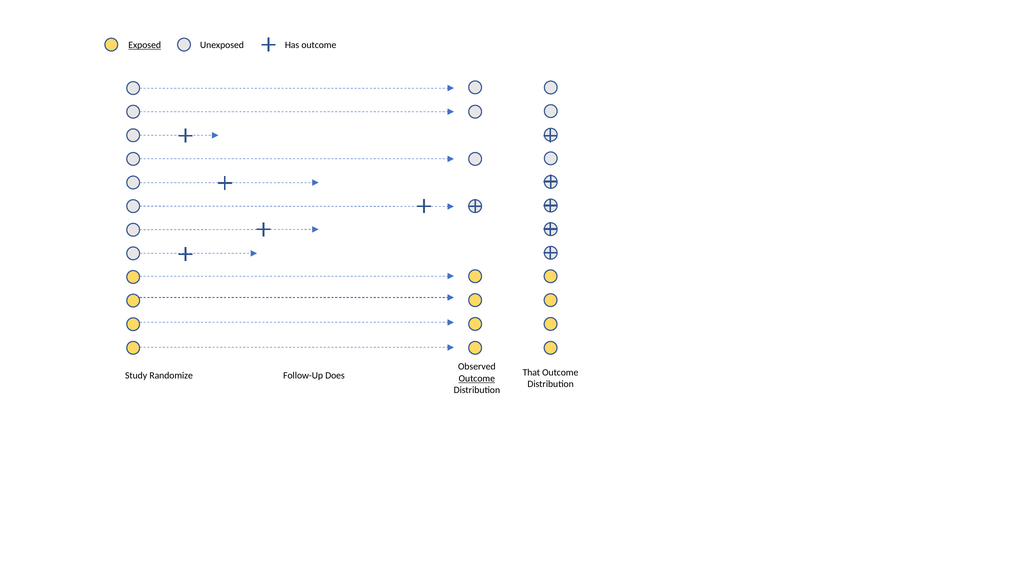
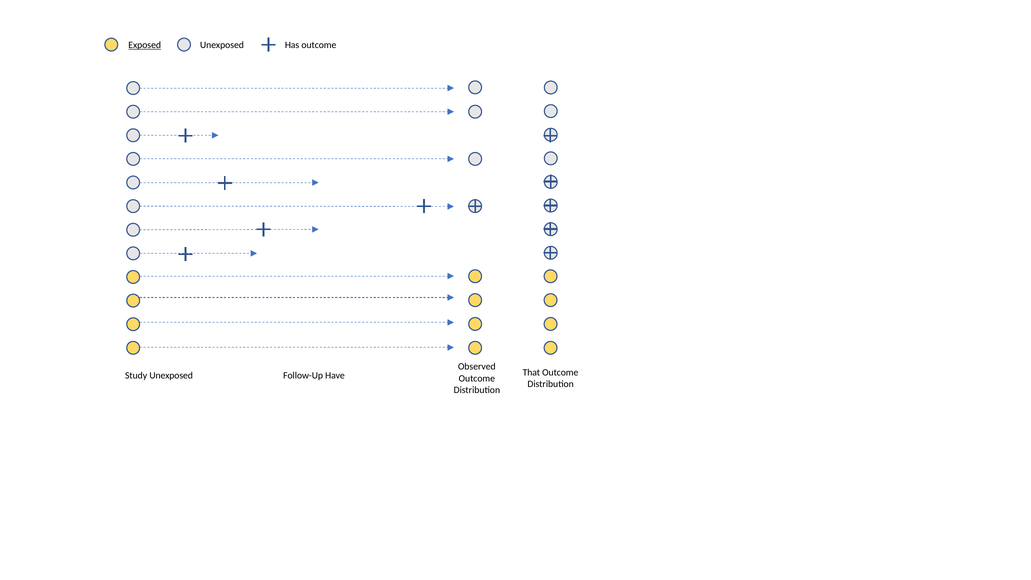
Study Randomize: Randomize -> Unexposed
Does: Does -> Have
Outcome at (477, 378) underline: present -> none
